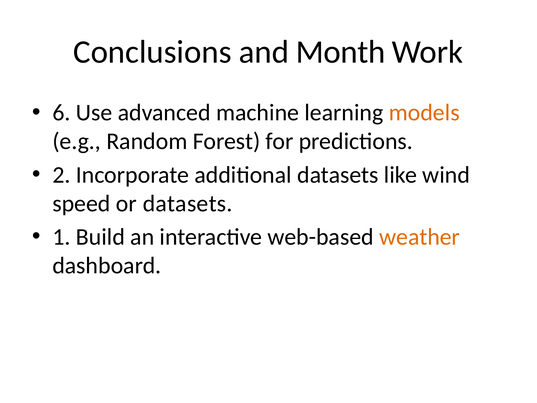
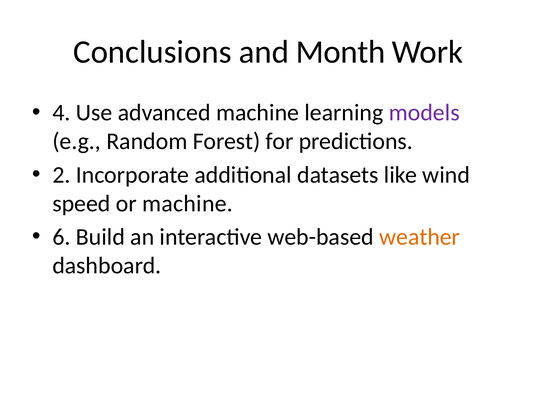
6: 6 -> 4
models colour: orange -> purple
or datasets: datasets -> machine
1: 1 -> 6
